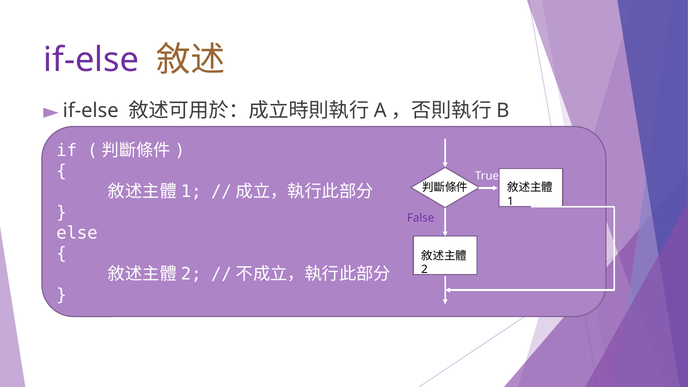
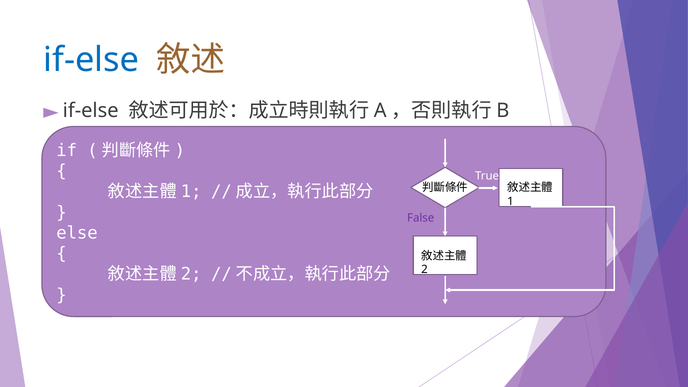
if-else at (91, 60) colour: purple -> blue
